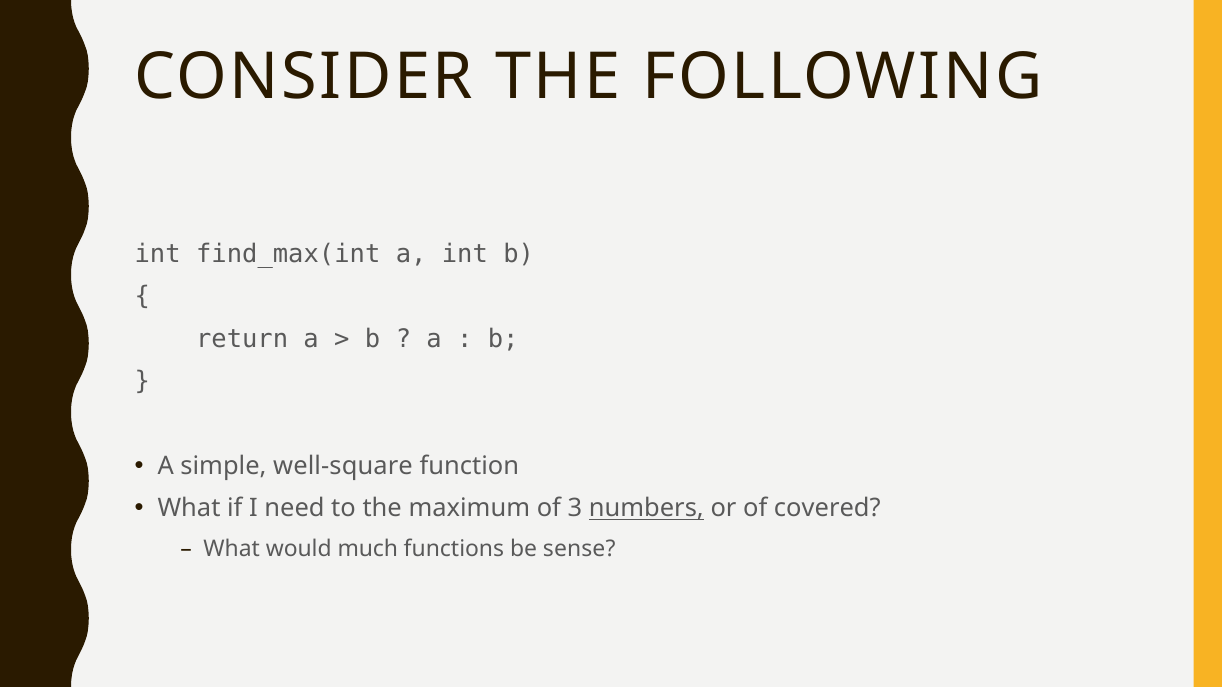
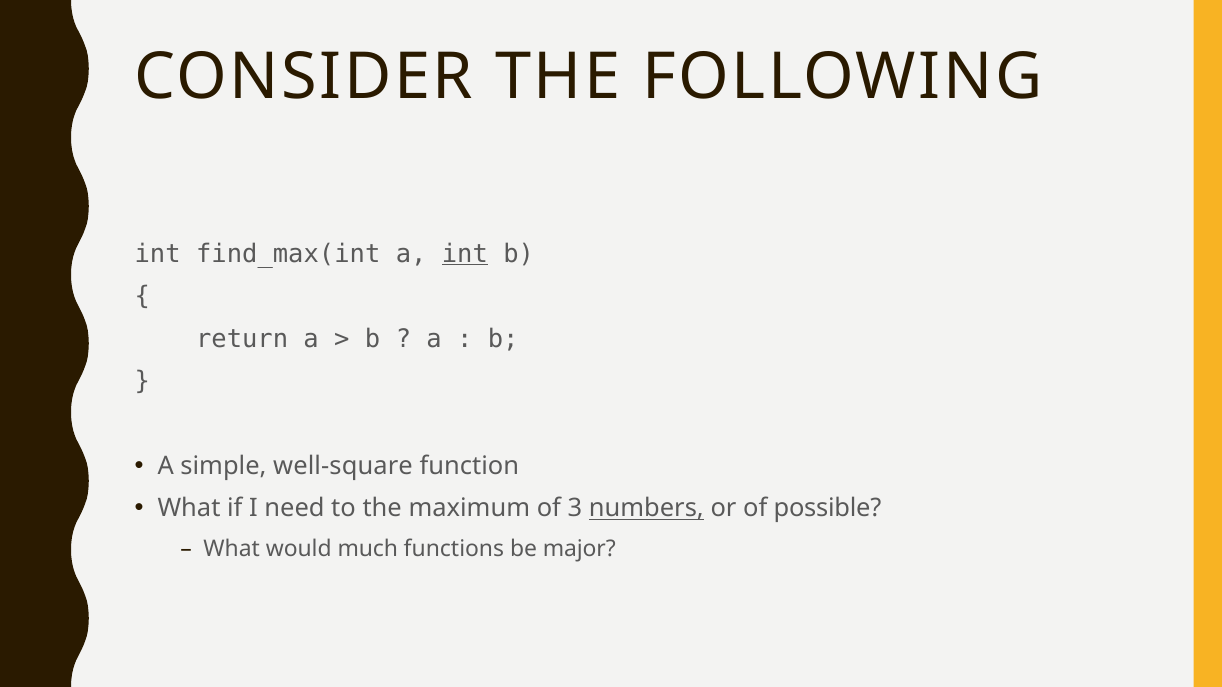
int at (465, 254) underline: none -> present
covered: covered -> possible
sense: sense -> major
